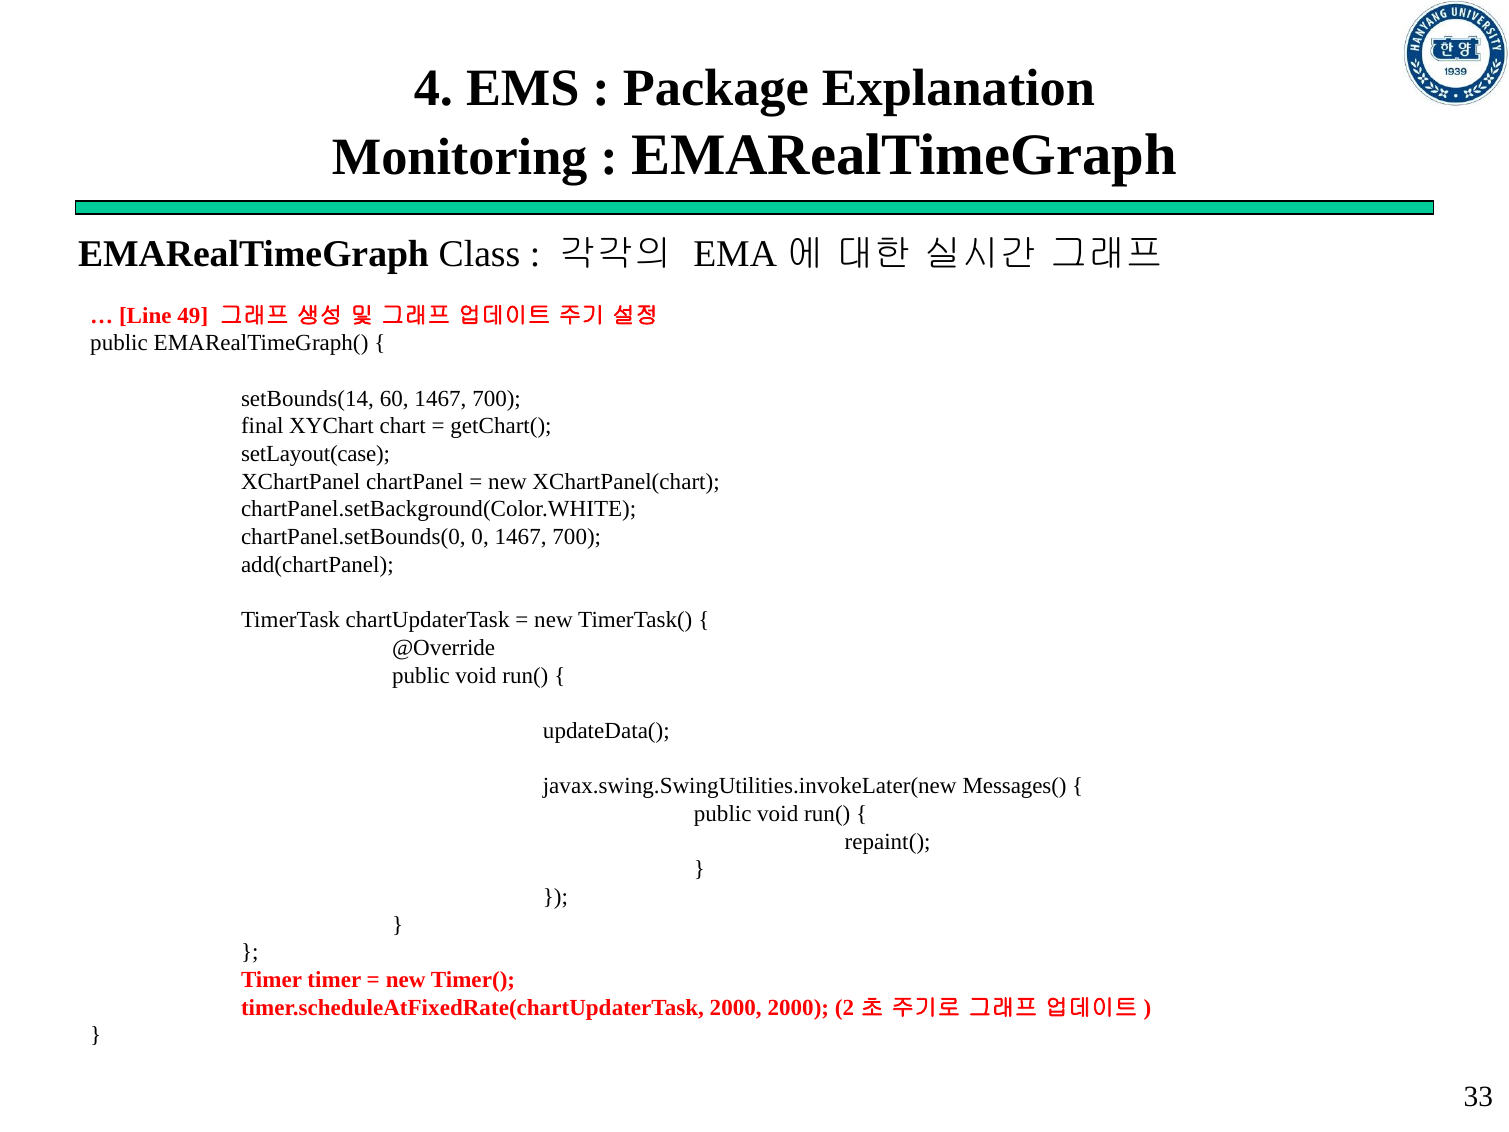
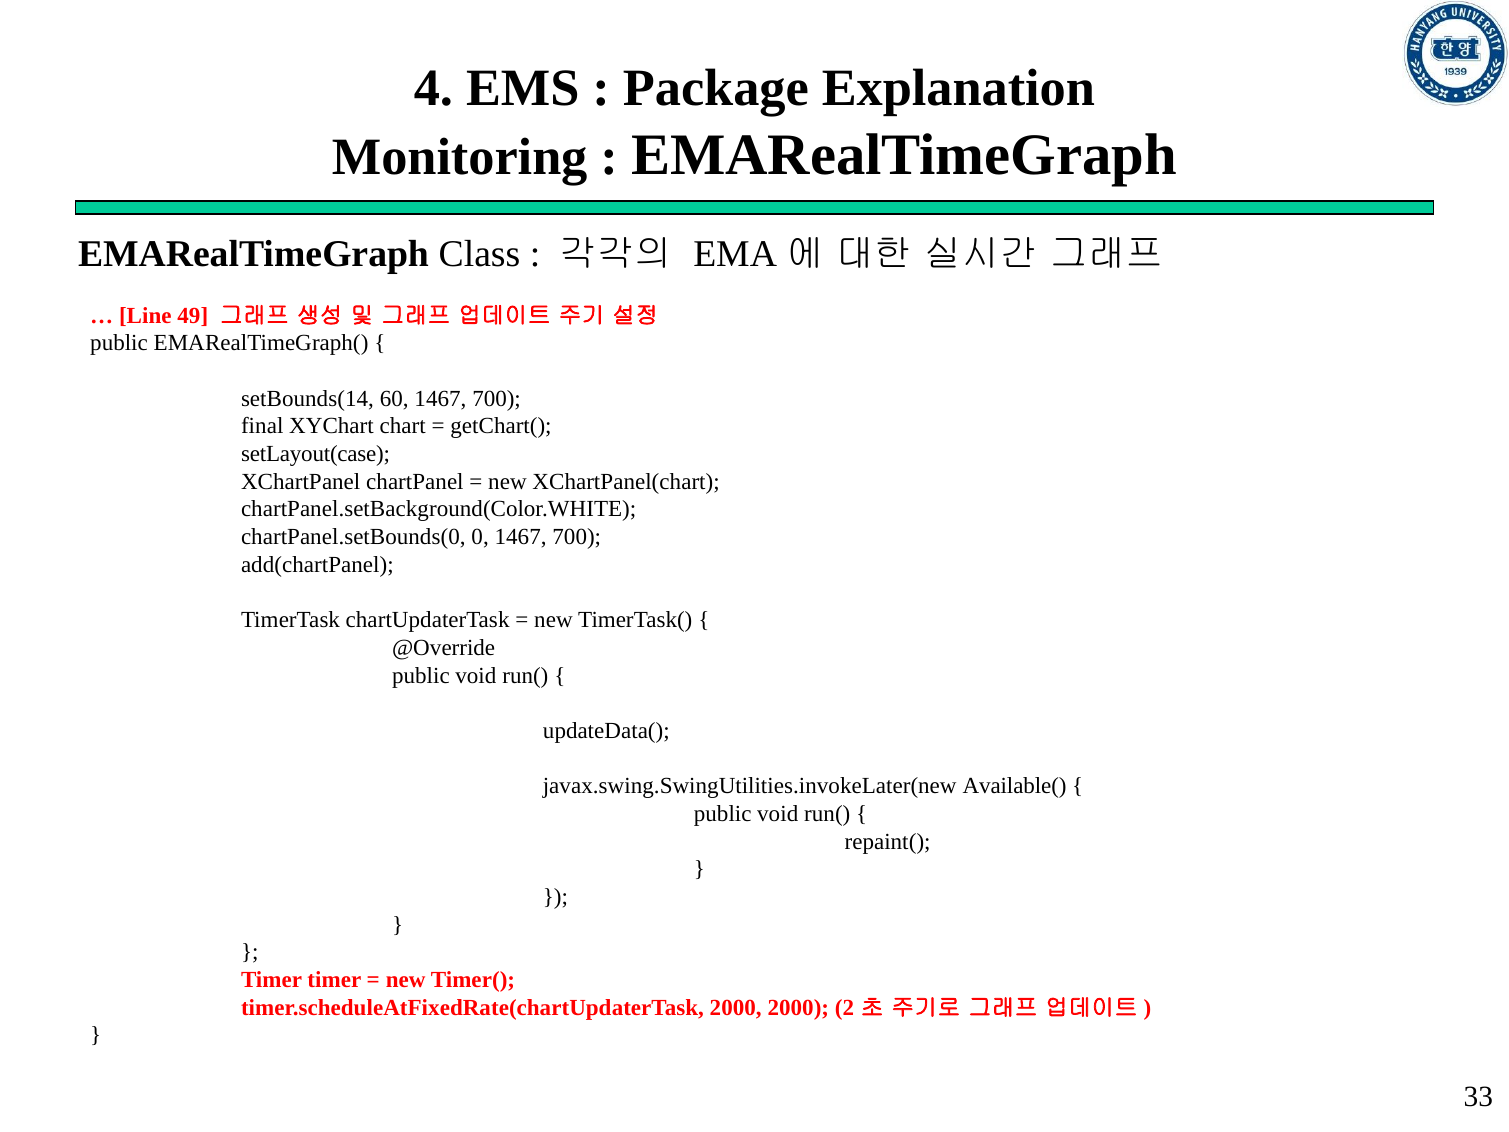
Messages(: Messages( -> Available(
